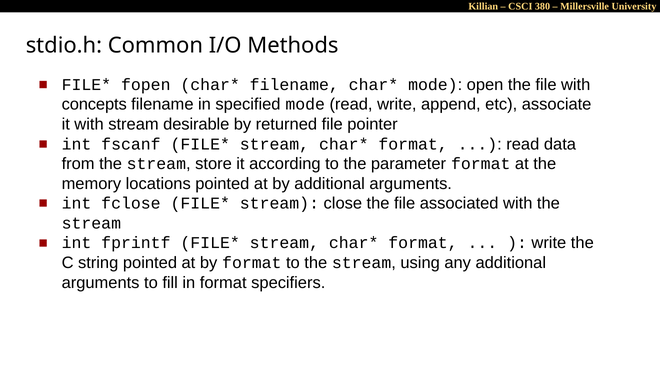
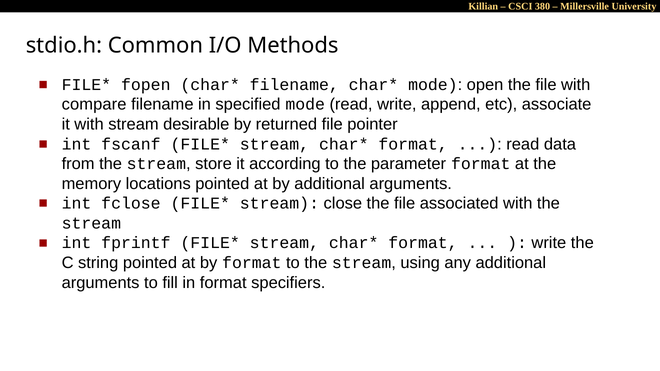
concepts: concepts -> compare
